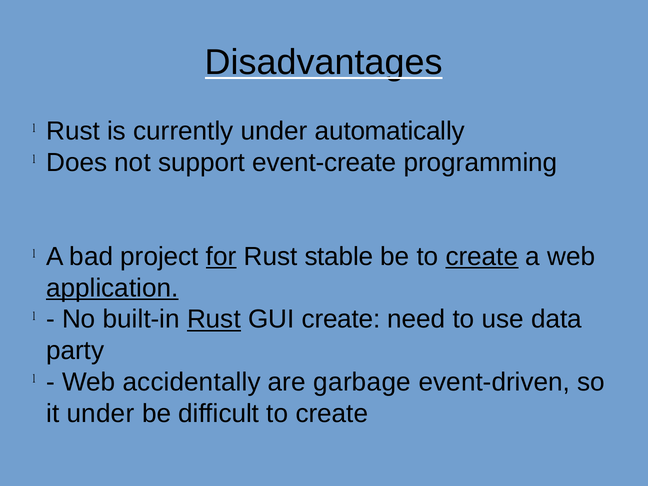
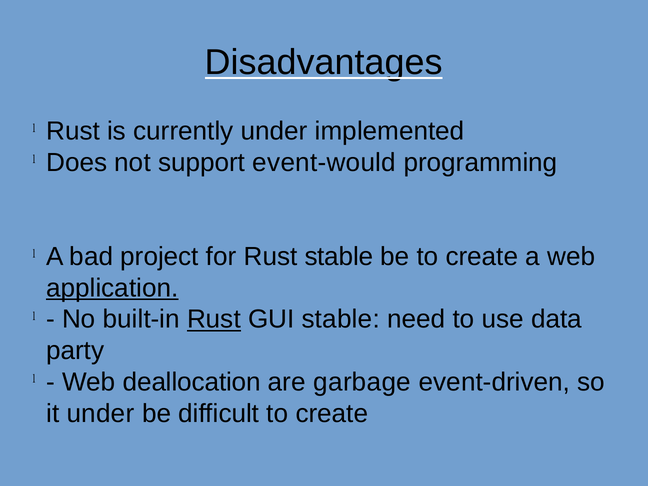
automatically: automatically -> implemented
event-create: event-create -> event-would
for underline: present -> none
create at (482, 257) underline: present -> none
GUI create: create -> stable
accidentally: accidentally -> deallocation
